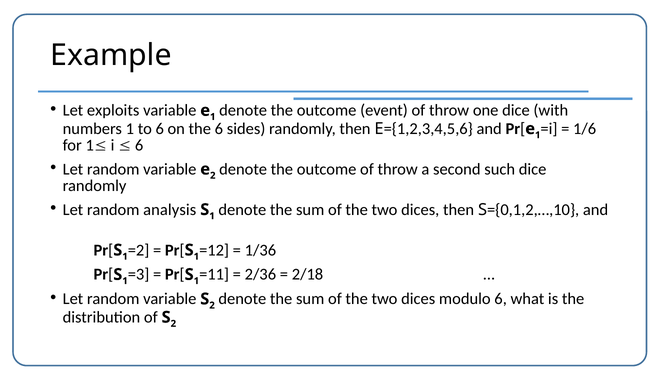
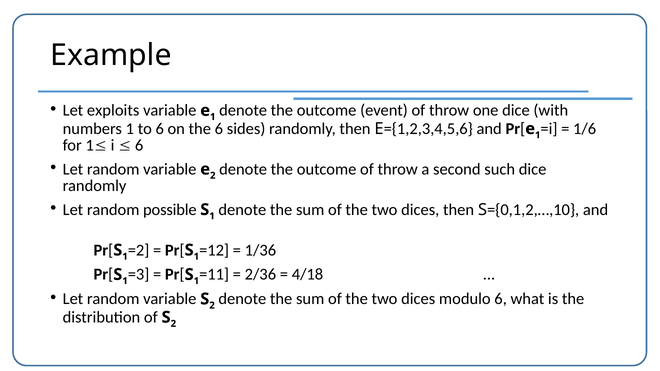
analysis: analysis -> possible
2/18: 2/18 -> 4/18
